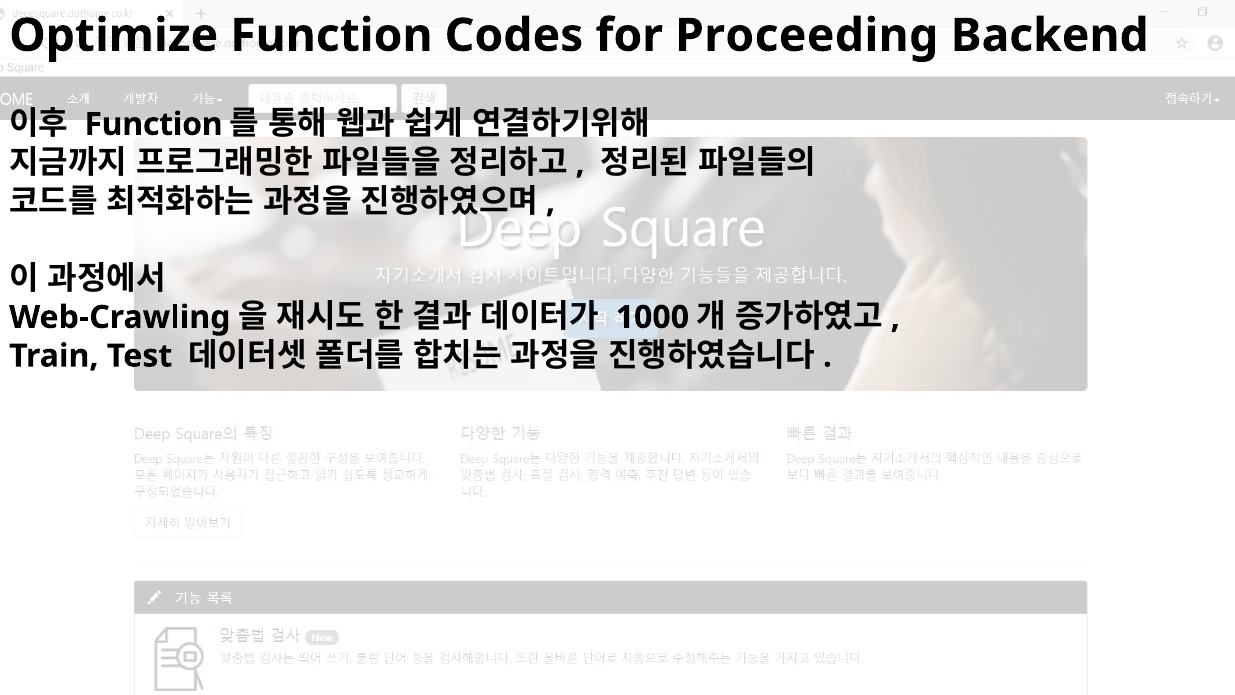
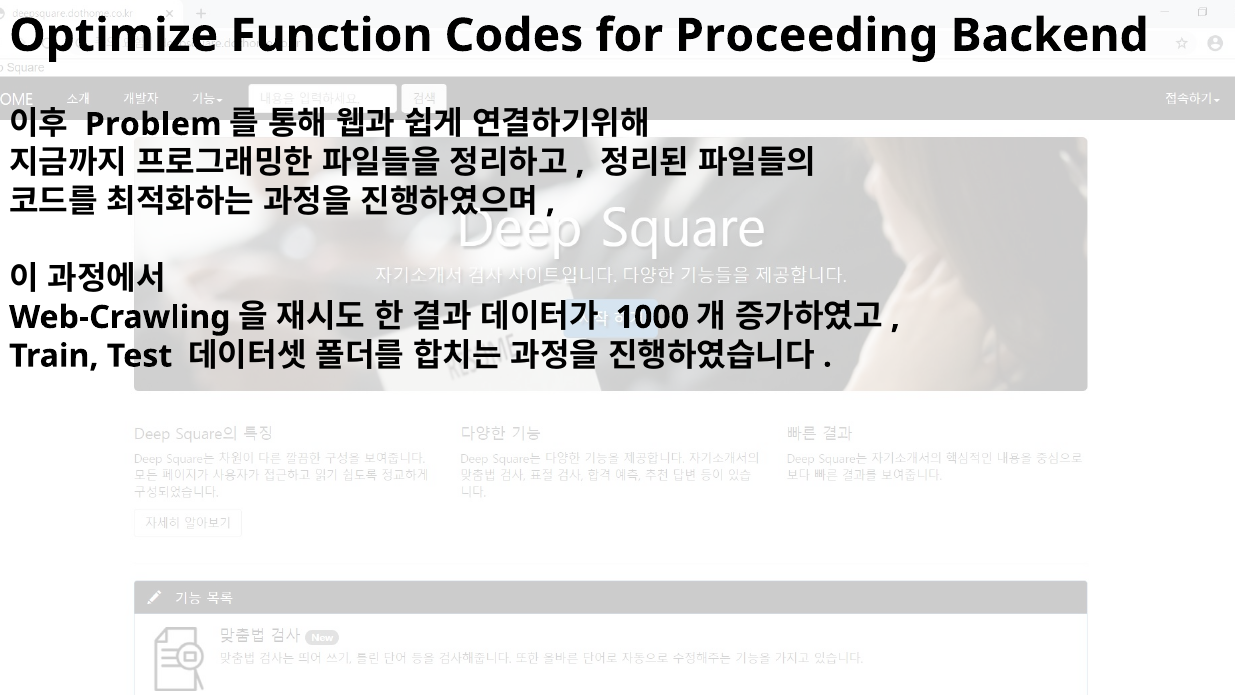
Function at (154, 124): Function -> Problem
